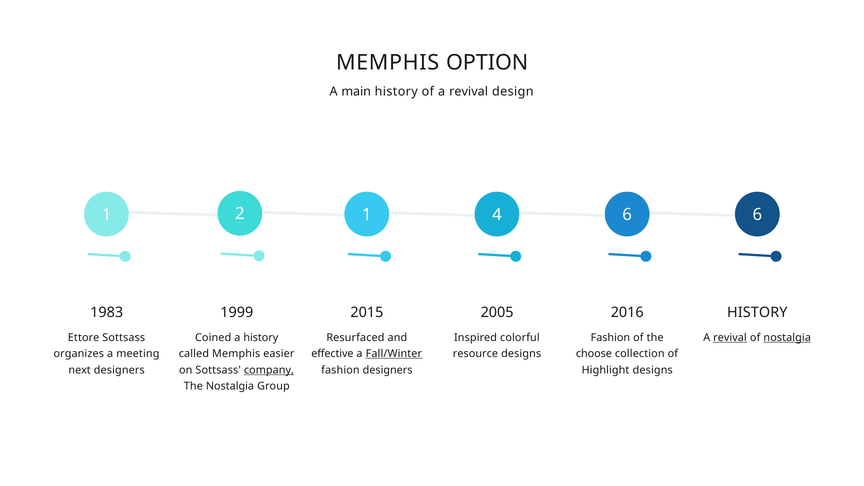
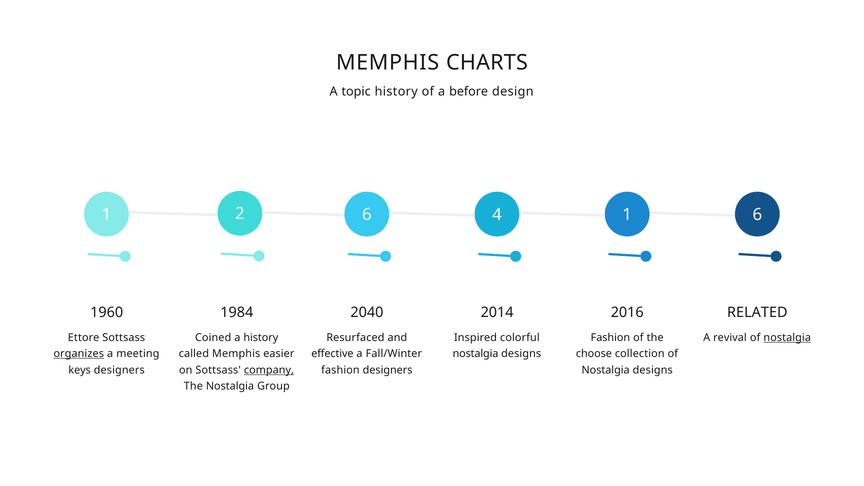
OPTION: OPTION -> CHARTS
main: main -> topic
of a revival: revival -> before
2 1: 1 -> 6
4 6: 6 -> 1
1983: 1983 -> 1960
1999: 1999 -> 1984
2015: 2015 -> 2040
2005: 2005 -> 2014
HISTORY at (757, 312): HISTORY -> RELATED
revival at (730, 338) underline: present -> none
organizes underline: none -> present
Fall/Winter underline: present -> none
resource at (475, 354): resource -> nostalgia
next: next -> keys
Highlight at (606, 370): Highlight -> Nostalgia
